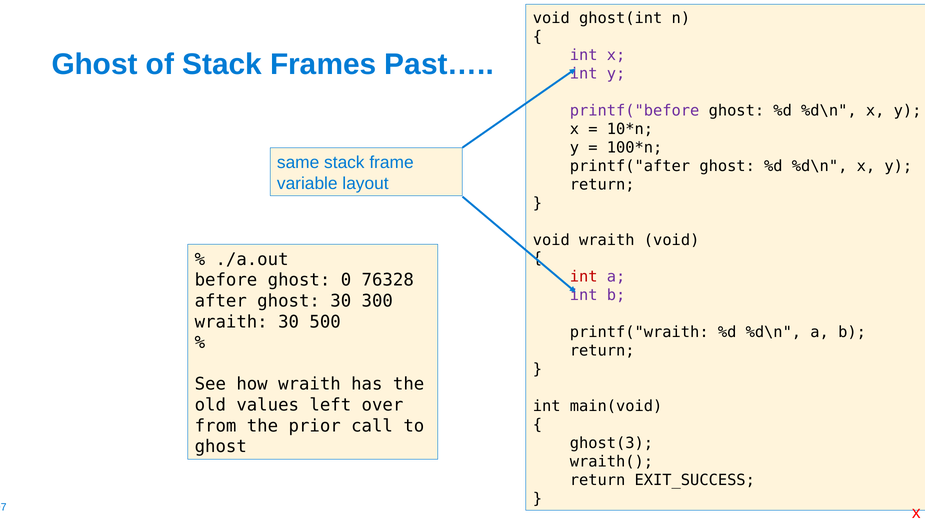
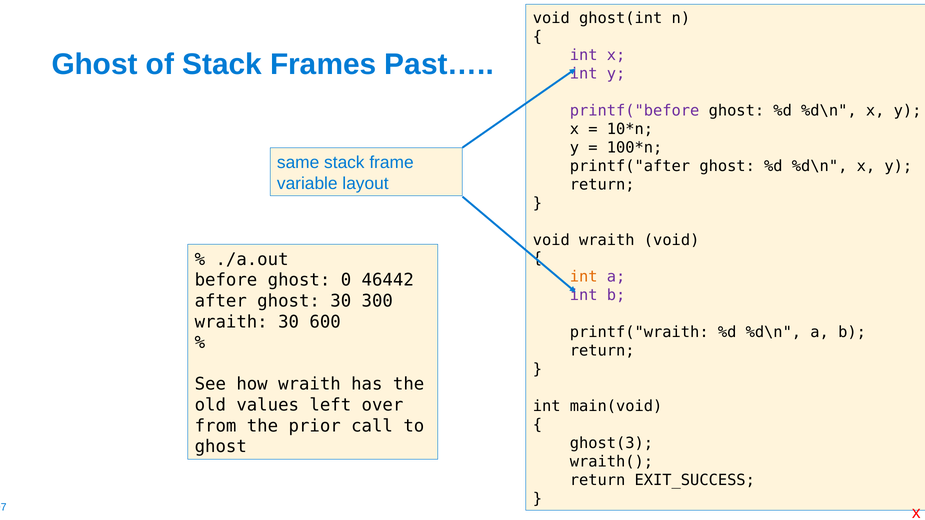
int at (584, 277) colour: red -> orange
76328: 76328 -> 46442
500: 500 -> 600
